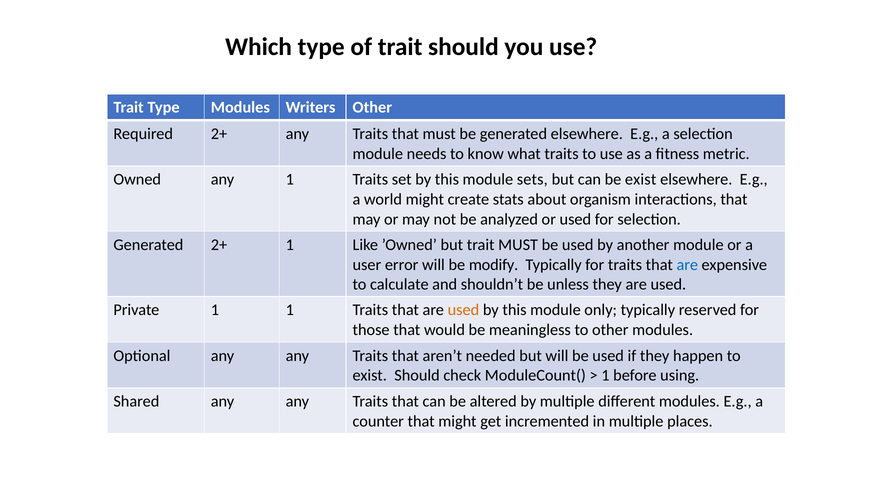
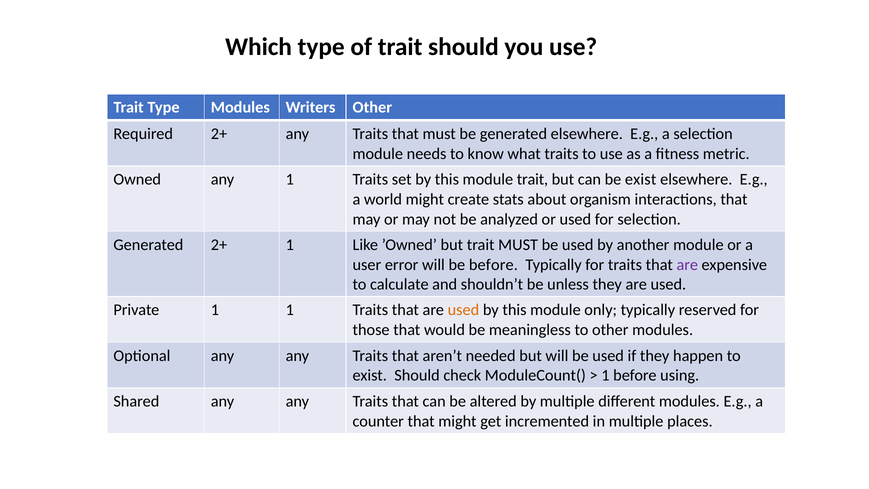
module sets: sets -> trait
be modify: modify -> before
are at (687, 265) colour: blue -> purple
